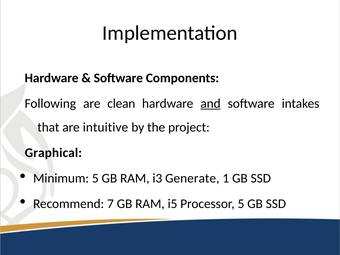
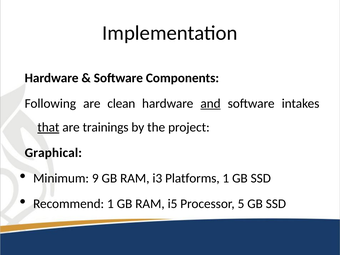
that underline: none -> present
intuitive: intuitive -> trainings
Minimum 5: 5 -> 9
Generate: Generate -> Platforms
Recommend 7: 7 -> 1
